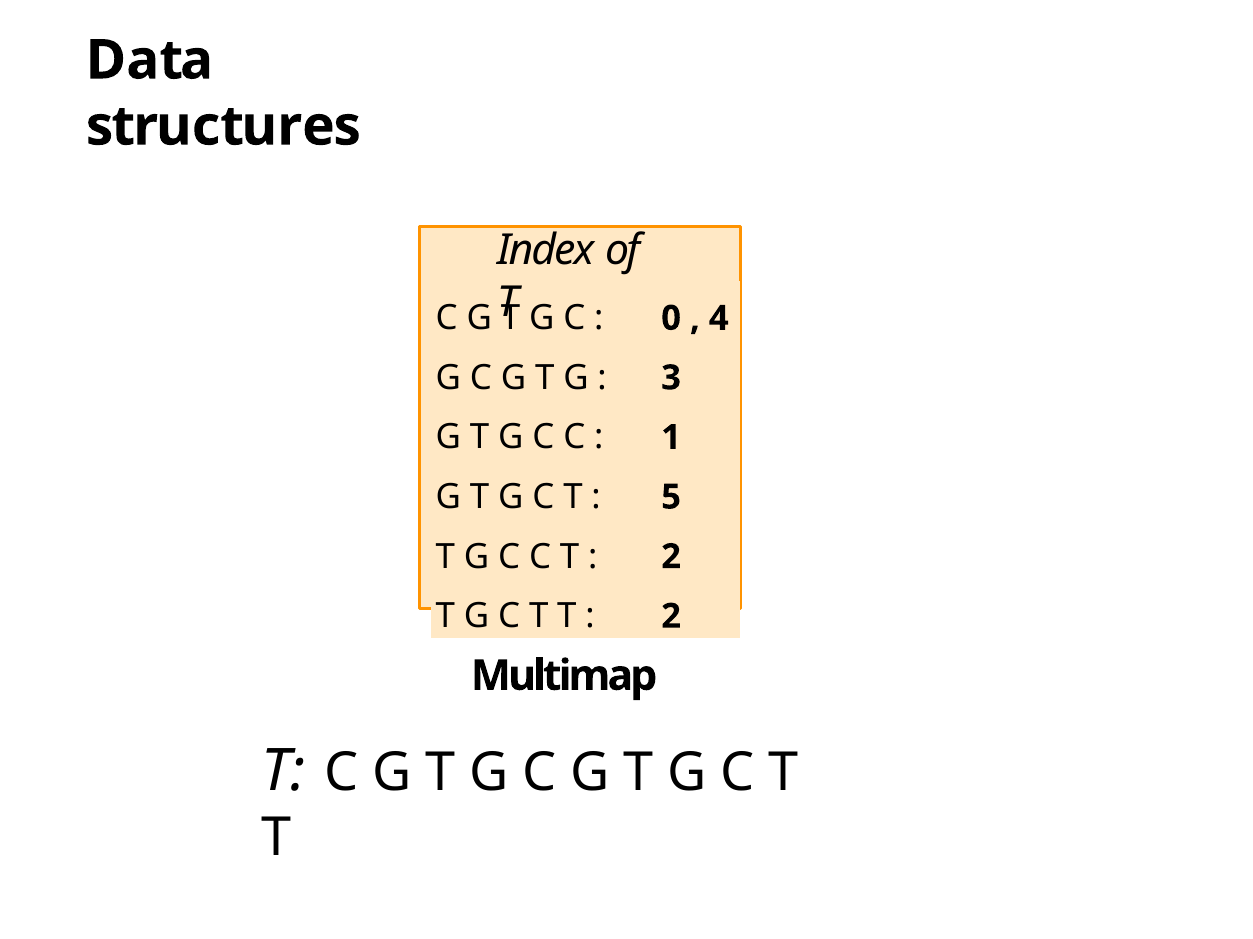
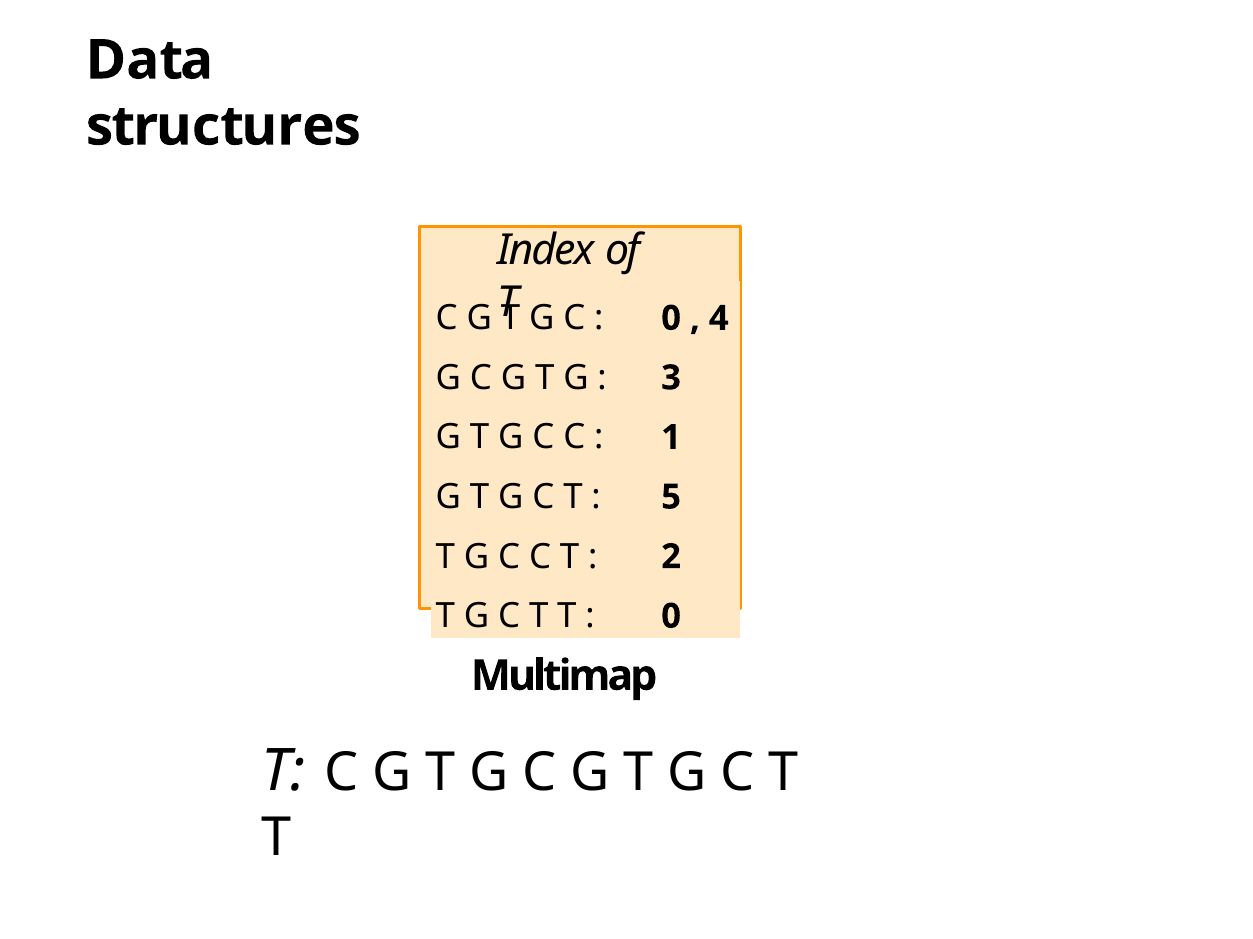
2 at (671, 617): 2 -> 0
